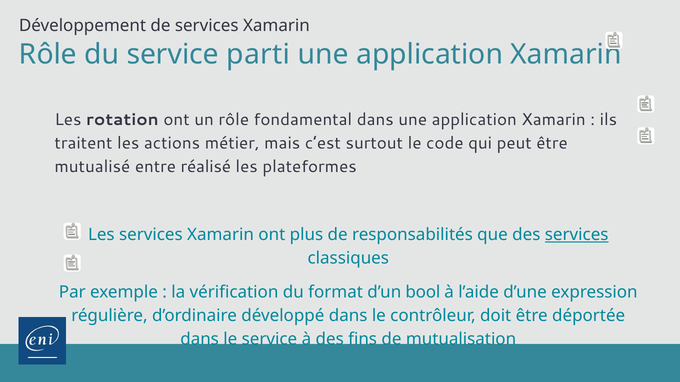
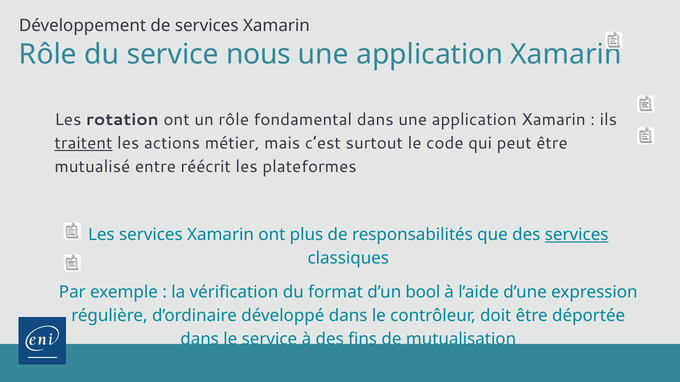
parti: parti -> nous
traitent underline: none -> present
réalisé: réalisé -> réécrit
